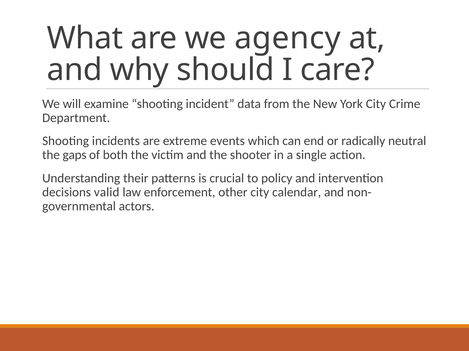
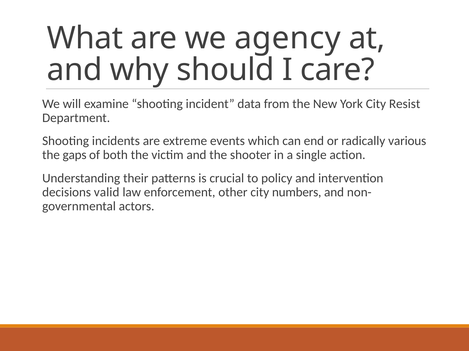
Crime: Crime -> Resist
neutral: neutral -> various
calendar: calendar -> numbers
